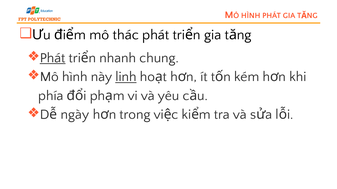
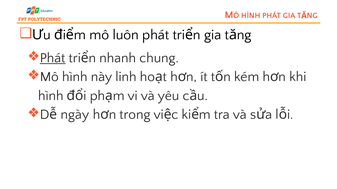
thác: thác -> luôn
linh underline: present -> none
phía at (51, 96): phía -> hình
